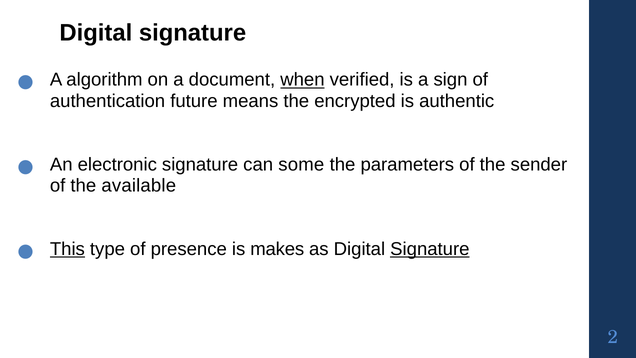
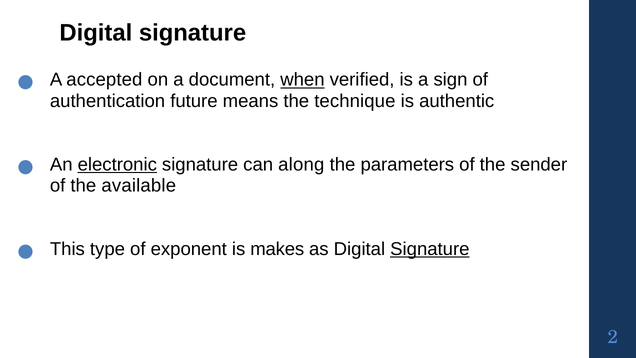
algorithm: algorithm -> accepted
encrypted: encrypted -> technique
electronic underline: none -> present
some: some -> along
This underline: present -> none
presence: presence -> exponent
